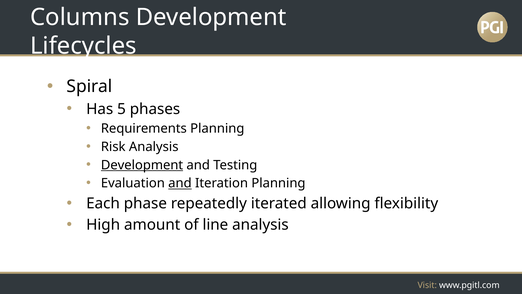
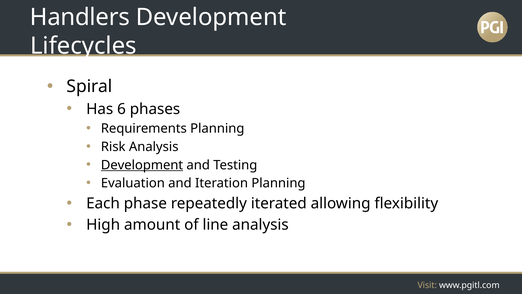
Columns: Columns -> Handlers
5: 5 -> 6
and at (180, 183) underline: present -> none
